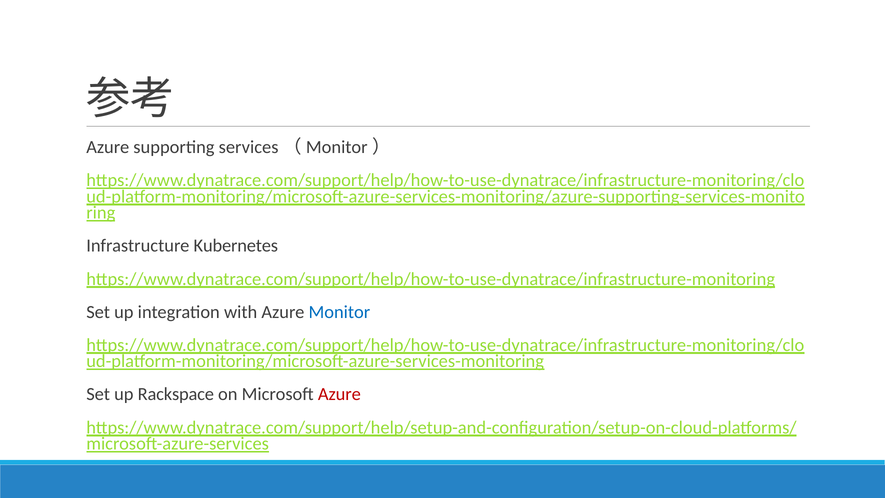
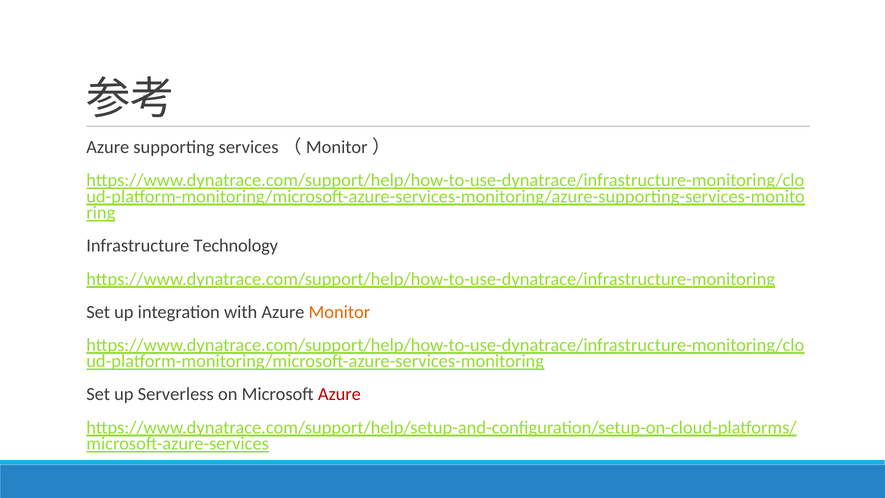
Kubernetes: Kubernetes -> Technology
Monitor colour: blue -> orange
Rackspace: Rackspace -> Serverless
